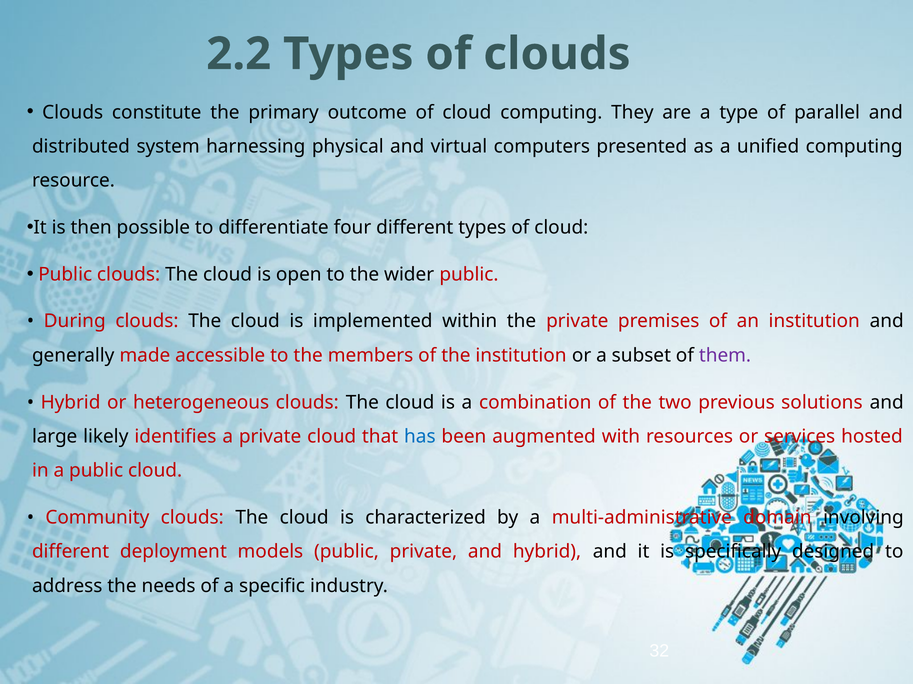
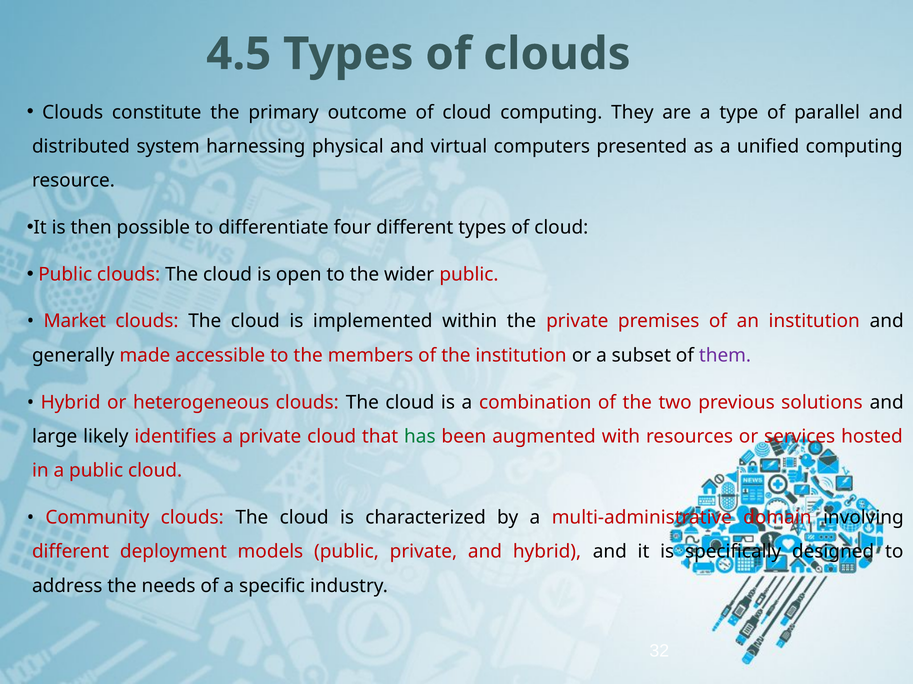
2.2: 2.2 -> 4.5
During: During -> Market
has colour: blue -> green
